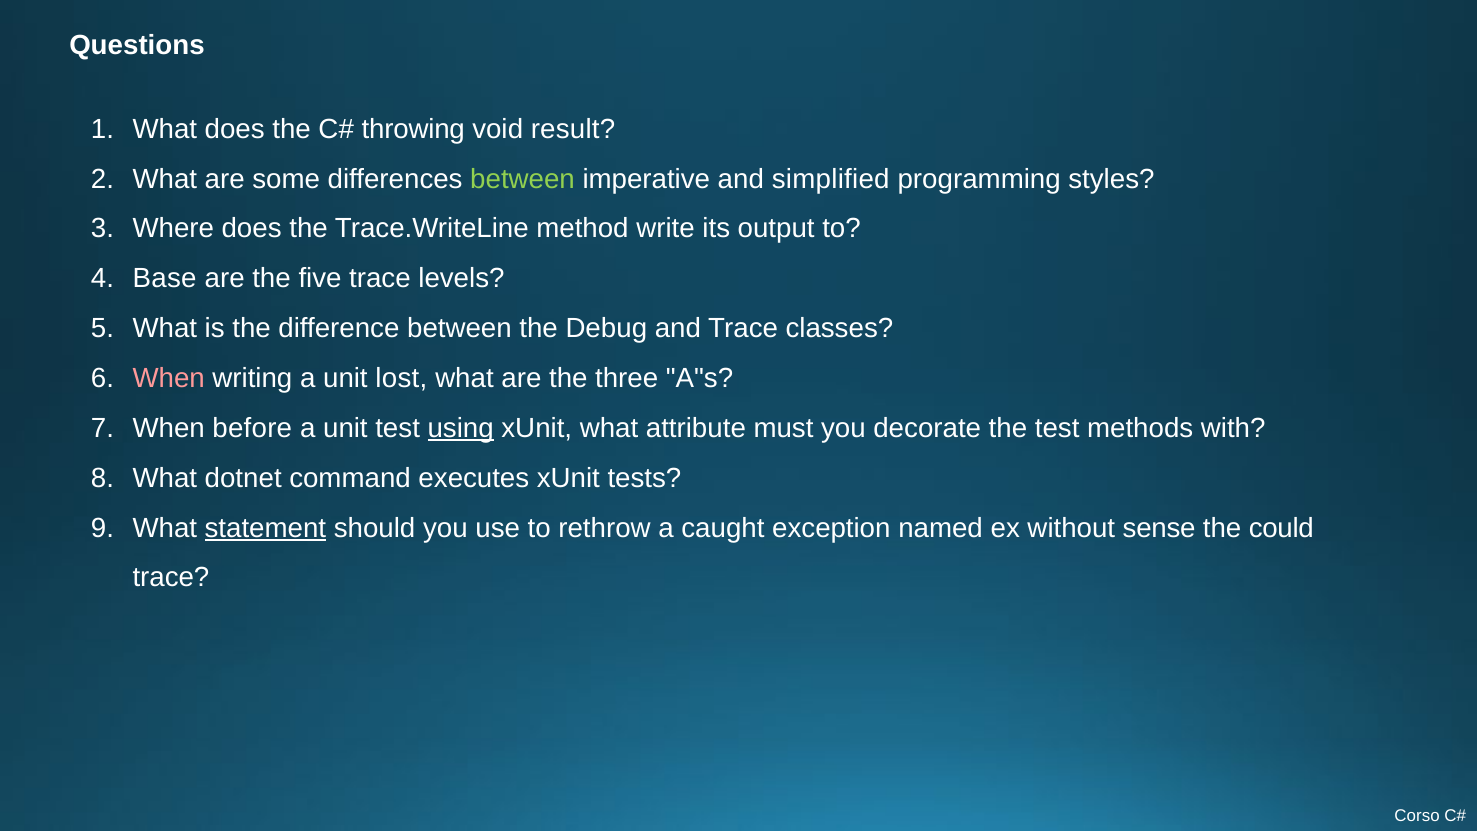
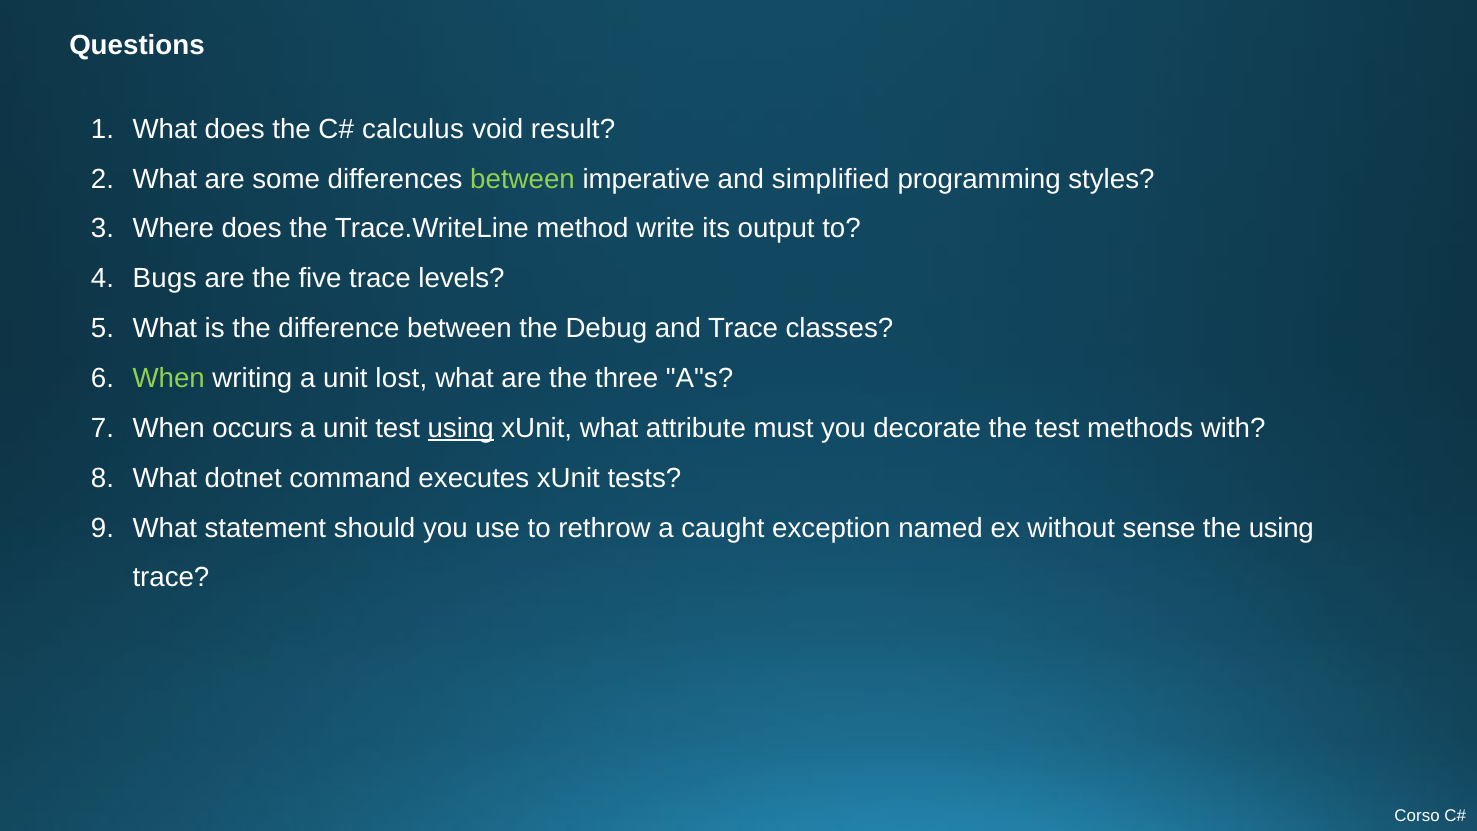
throwing: throwing -> calculus
Base: Base -> Bugs
When at (169, 378) colour: pink -> light green
before: before -> occurs
statement underline: present -> none
the could: could -> using
